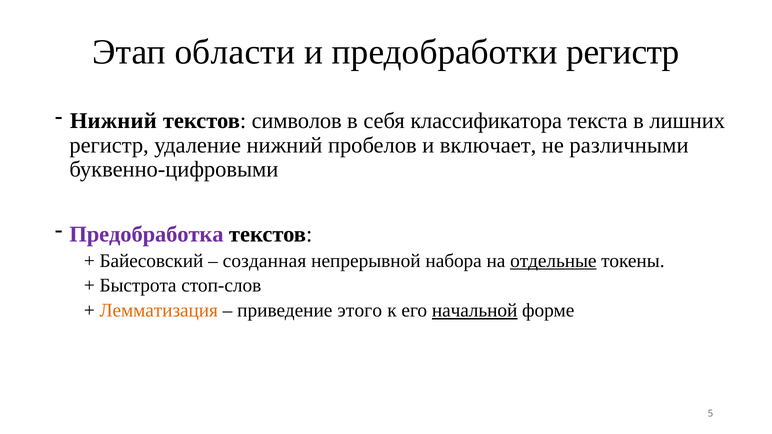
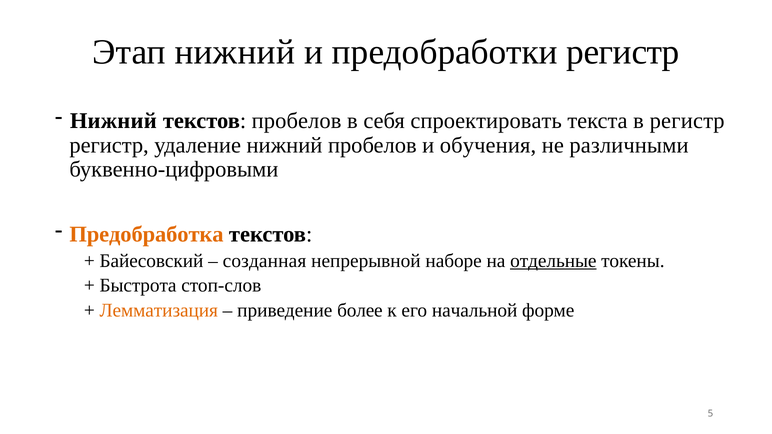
Этап области: области -> нижний
текстов символов: символов -> пробелов
классификатора: классификатора -> спроектировать
в лишних: лишних -> регистр
включает: включает -> обучения
Предобработка colour: purple -> orange
набора: набора -> наборе
этого: этого -> более
начальной underline: present -> none
